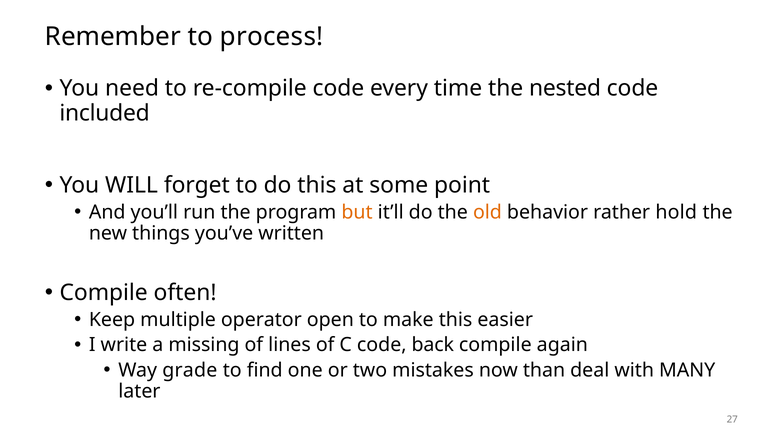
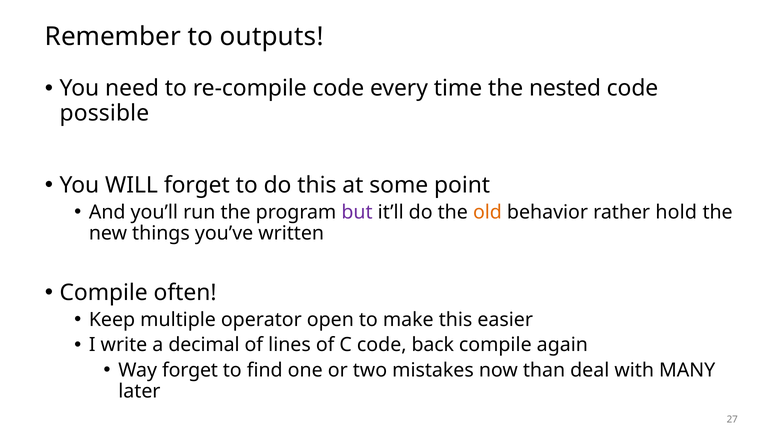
process: process -> outputs
included: included -> possible
but colour: orange -> purple
missing: missing -> decimal
Way grade: grade -> forget
